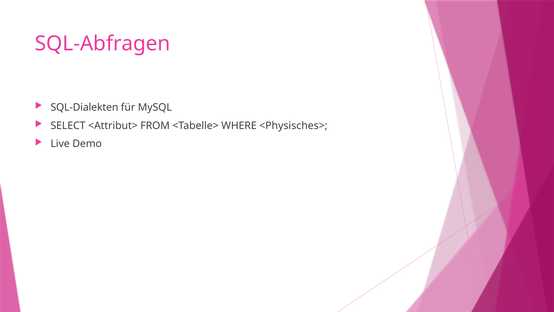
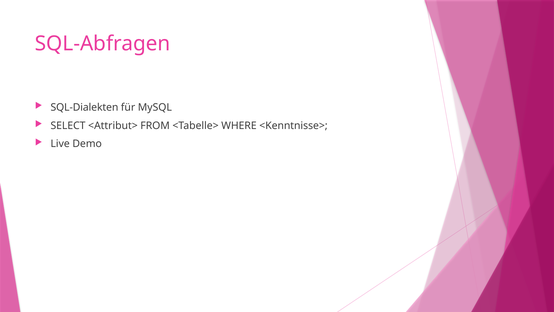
<Physisches>: <Physisches> -> <Kenntnisse>
